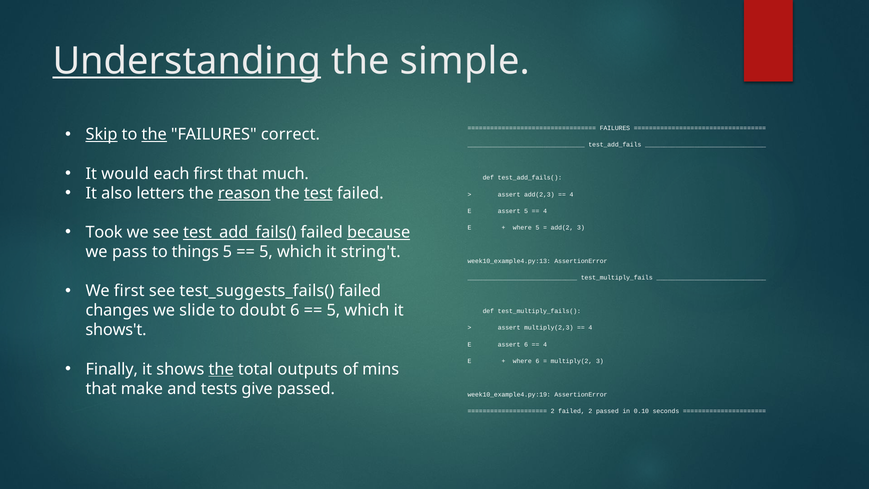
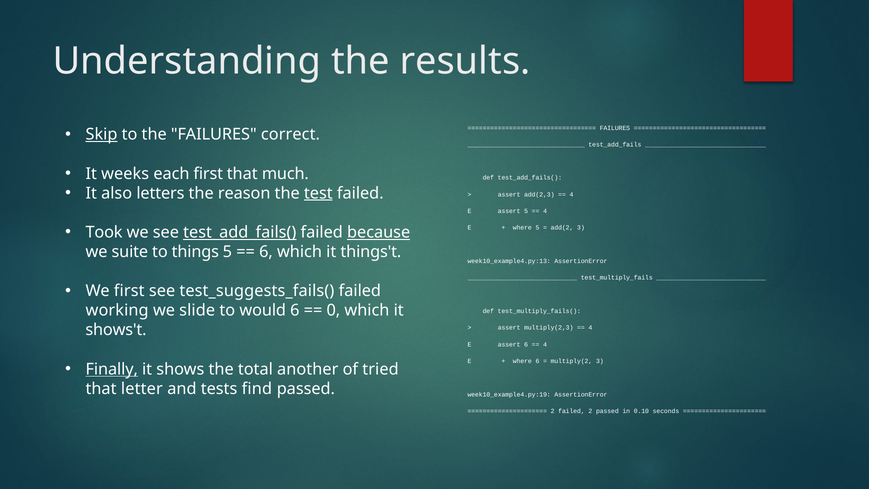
Understanding underline: present -> none
simple: simple -> results
the at (154, 134) underline: present -> none
would: would -> weeks
reason underline: present -> none
pass: pass -> suite
5 at (266, 252): 5 -> 6
string't: string't -> things't
changes: changes -> working
doubt: doubt -> would
5 at (333, 310): 5 -> 0
Finally underline: none -> present
the at (221, 369) underline: present -> none
outputs: outputs -> another
mins: mins -> tried
make: make -> letter
give: give -> find
